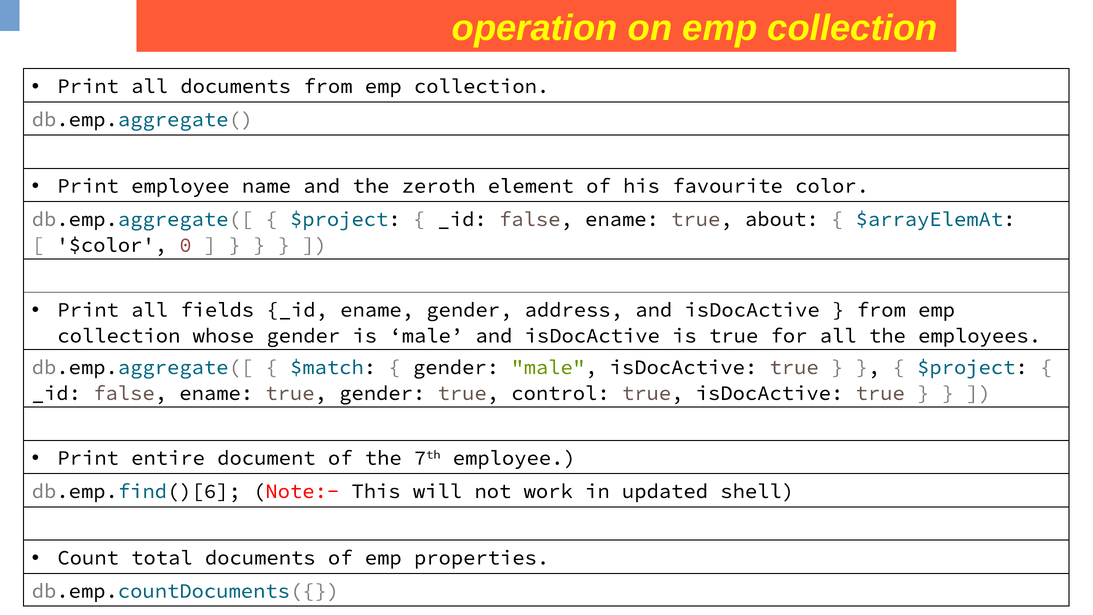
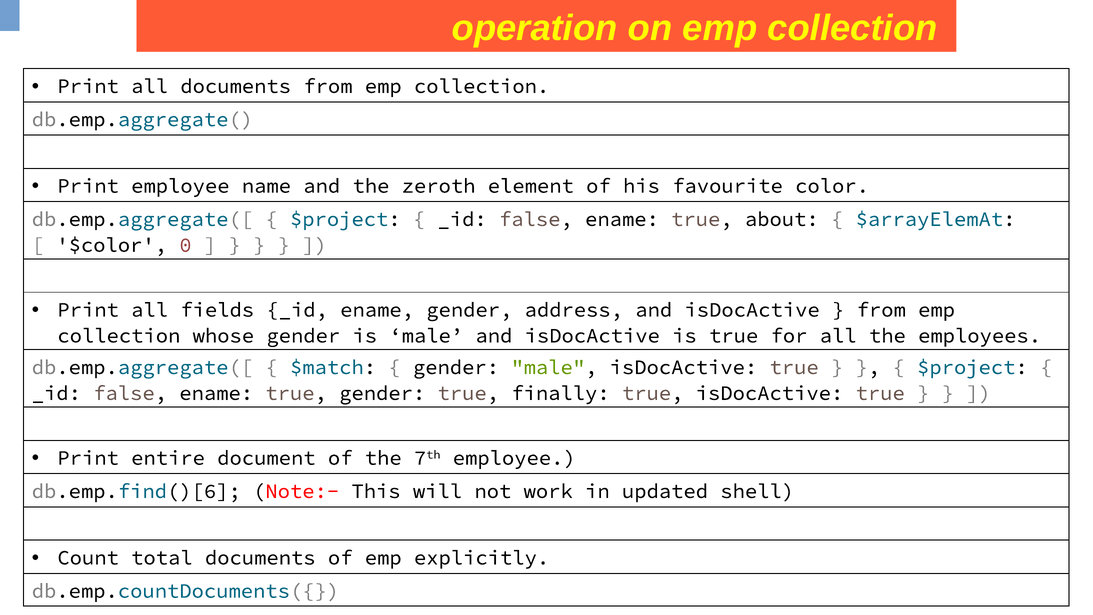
control: control -> finally
properties: properties -> explicitly
